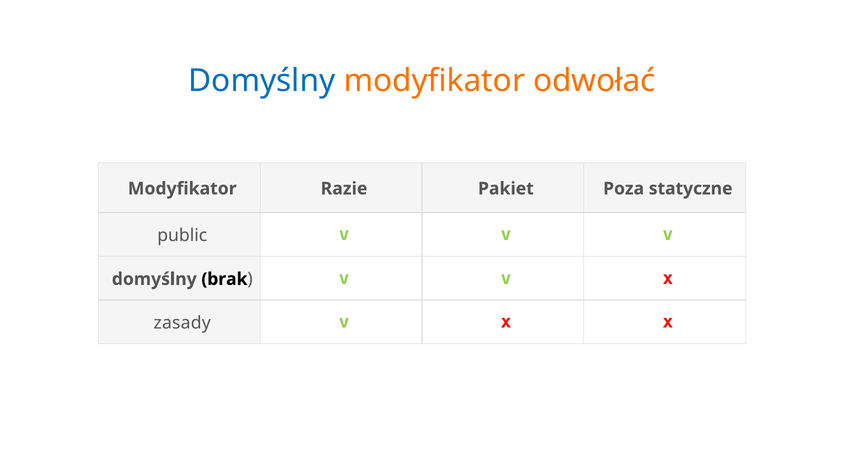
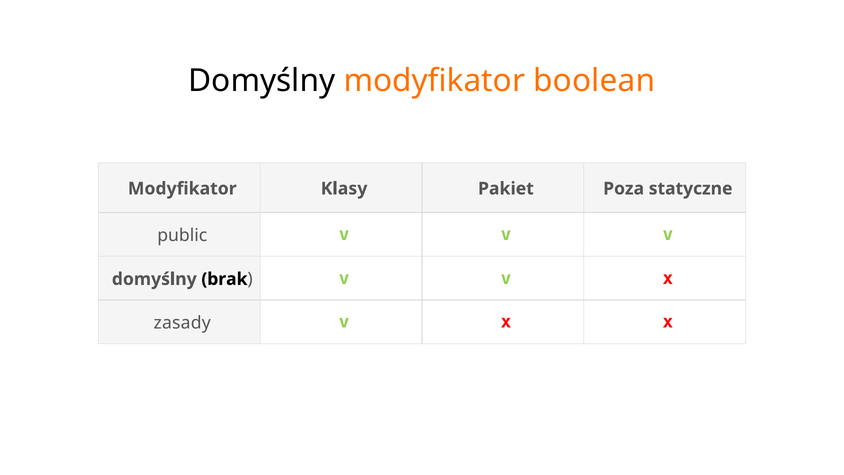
Domyślny at (262, 81) colour: blue -> black
odwołać: odwołać -> boolean
Razie: Razie -> Klasy
